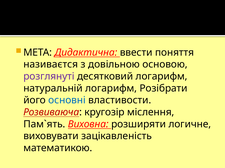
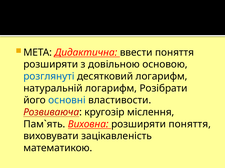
називаєтся at (51, 65): називаєтся -> розширяти
розглянуті colour: purple -> blue
розширяти логичне: логичне -> поняття
